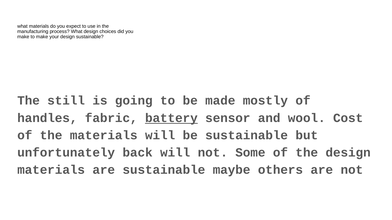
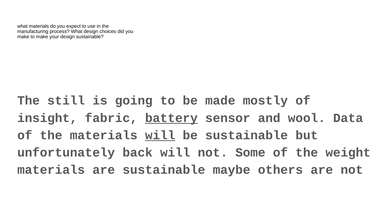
handles: handles -> insight
Cost: Cost -> Data
will at (160, 135) underline: none -> present
the design: design -> weight
